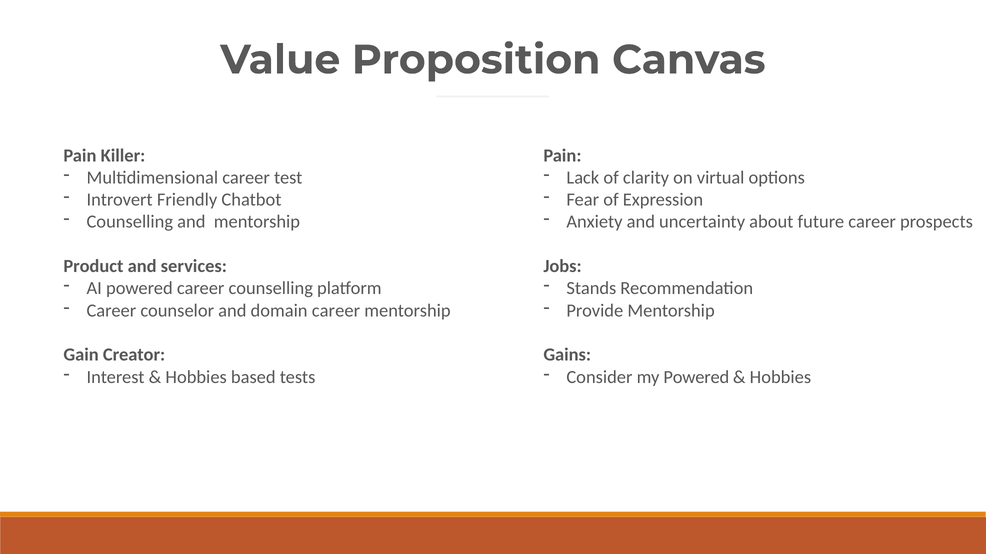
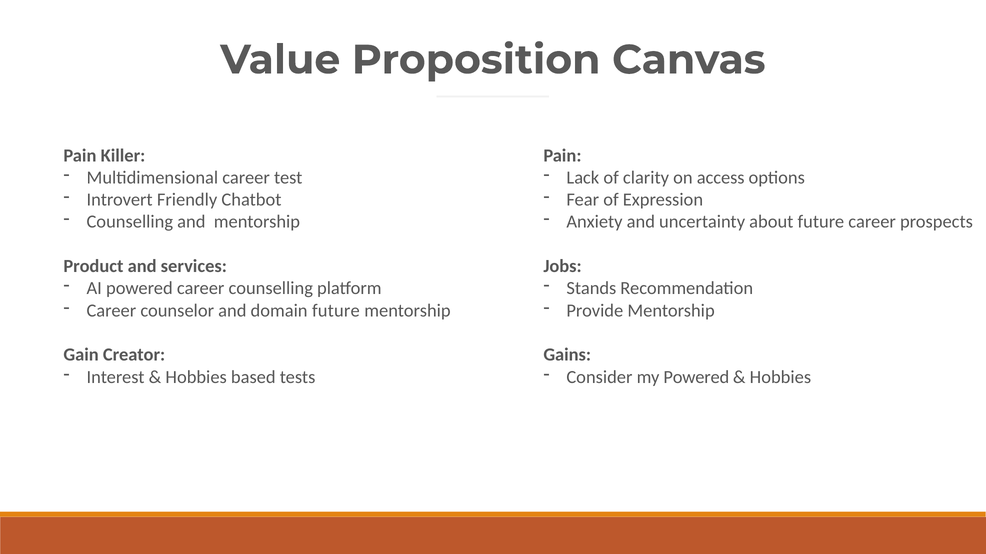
virtual: virtual -> access
domain career: career -> future
